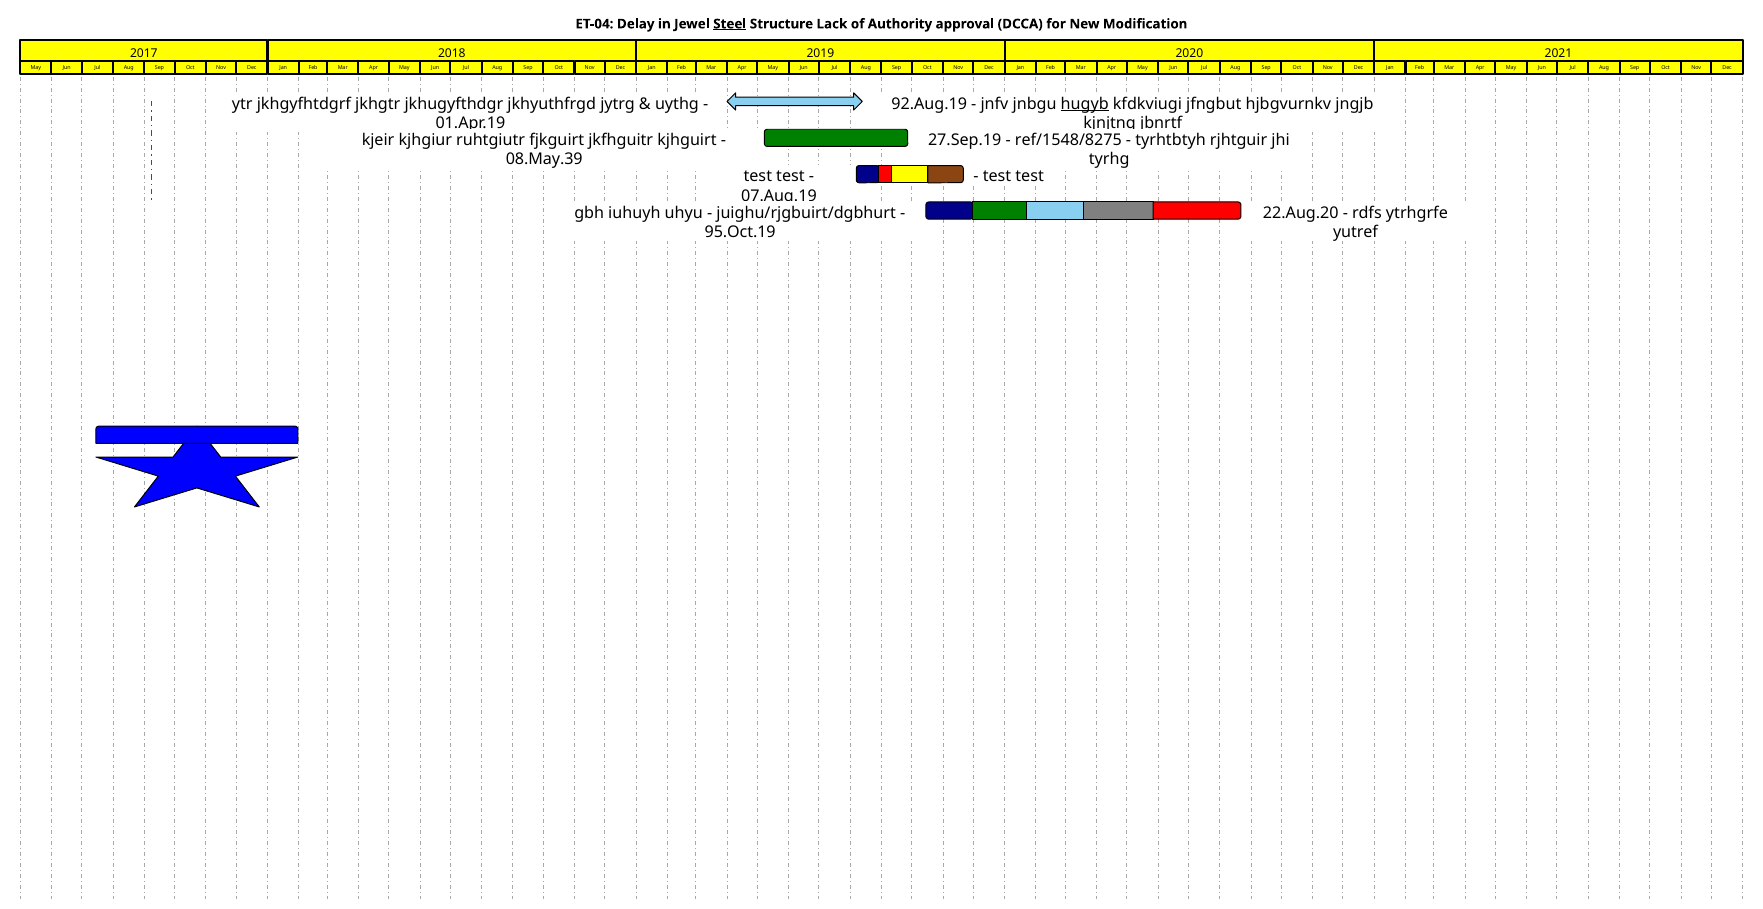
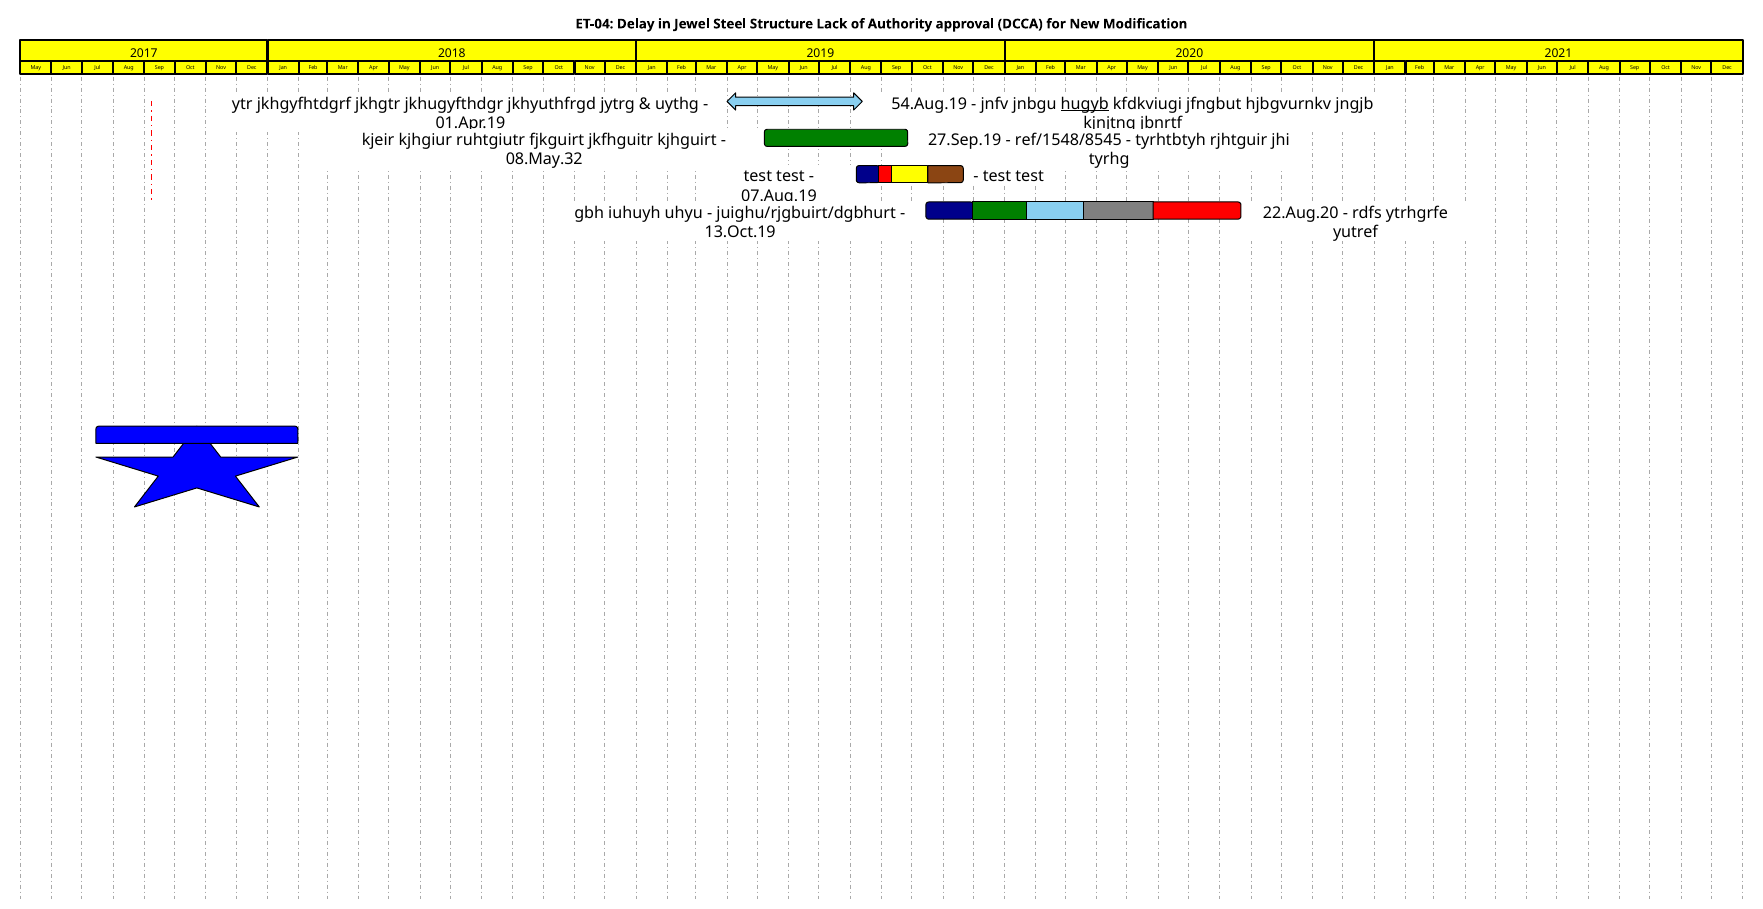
Steel underline: present -> none
92.Aug.19: 92.Aug.19 -> 54.Aug.19
ref/1548/8275: ref/1548/8275 -> ref/1548/8545
08.May.39: 08.May.39 -> 08.May.32
95.Oct.19: 95.Oct.19 -> 13.Oct.19
